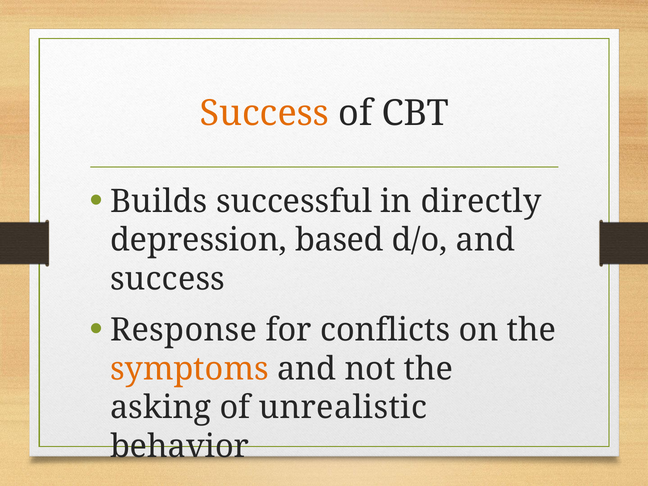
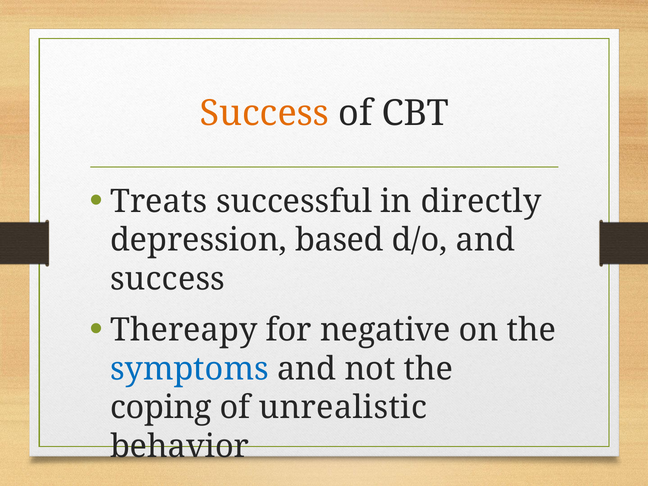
Builds: Builds -> Treats
Response: Response -> Thereapy
conflicts: conflicts -> negative
symptoms colour: orange -> blue
asking: asking -> coping
